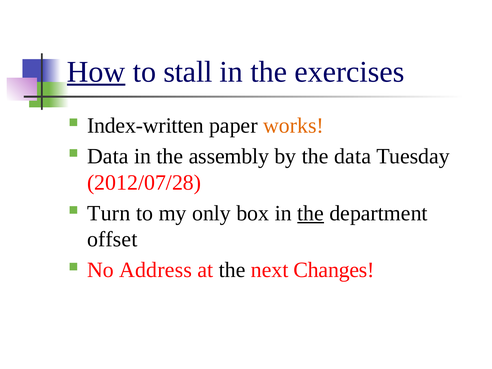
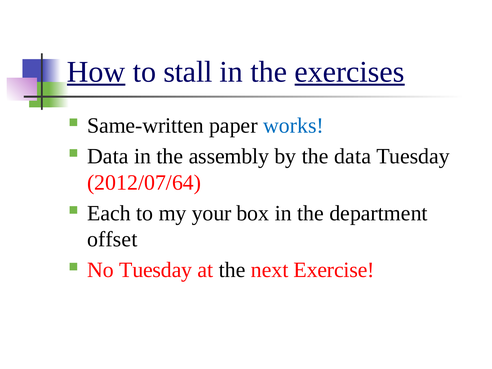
exercises underline: none -> present
Index-written: Index-written -> Same-written
works colour: orange -> blue
2012/07/28: 2012/07/28 -> 2012/07/64
Turn: Turn -> Each
only: only -> your
the at (311, 213) underline: present -> none
No Address: Address -> Tuesday
Changes: Changes -> Exercise
